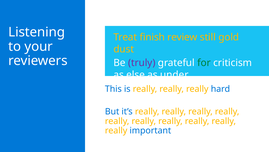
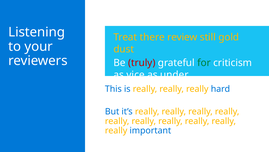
finish: finish -> there
truly colour: purple -> red
else: else -> vice
